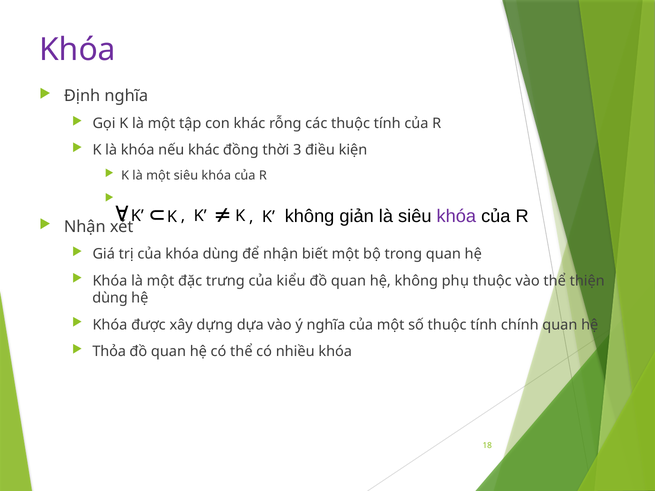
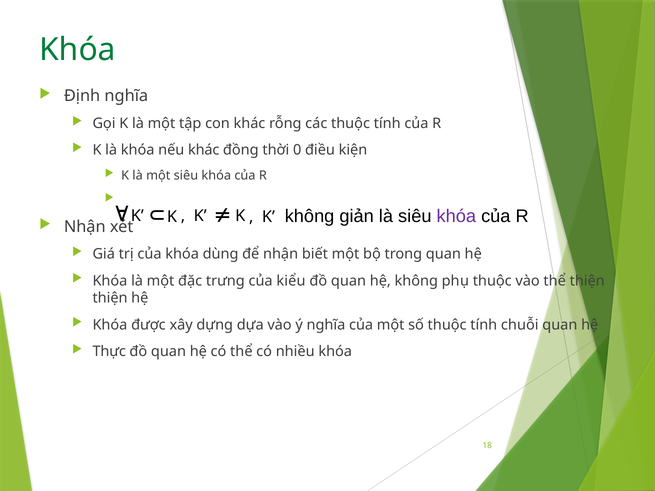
Khóa at (78, 50) colour: purple -> green
3: 3 -> 0
dùng at (110, 298): dùng -> thiện
chính: chính -> chuỗi
Thỏa: Thỏa -> Thực
